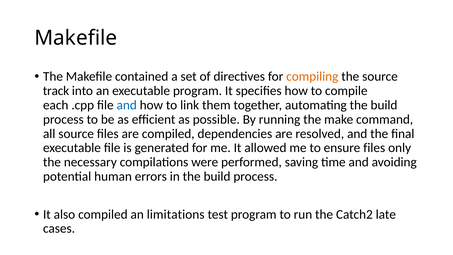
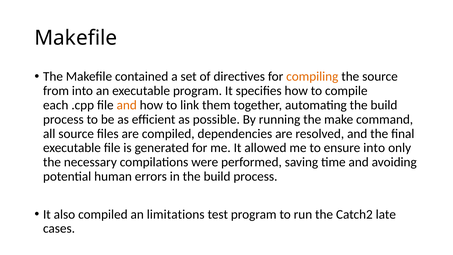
track: track -> from
and at (127, 105) colour: blue -> orange
ensure files: files -> into
